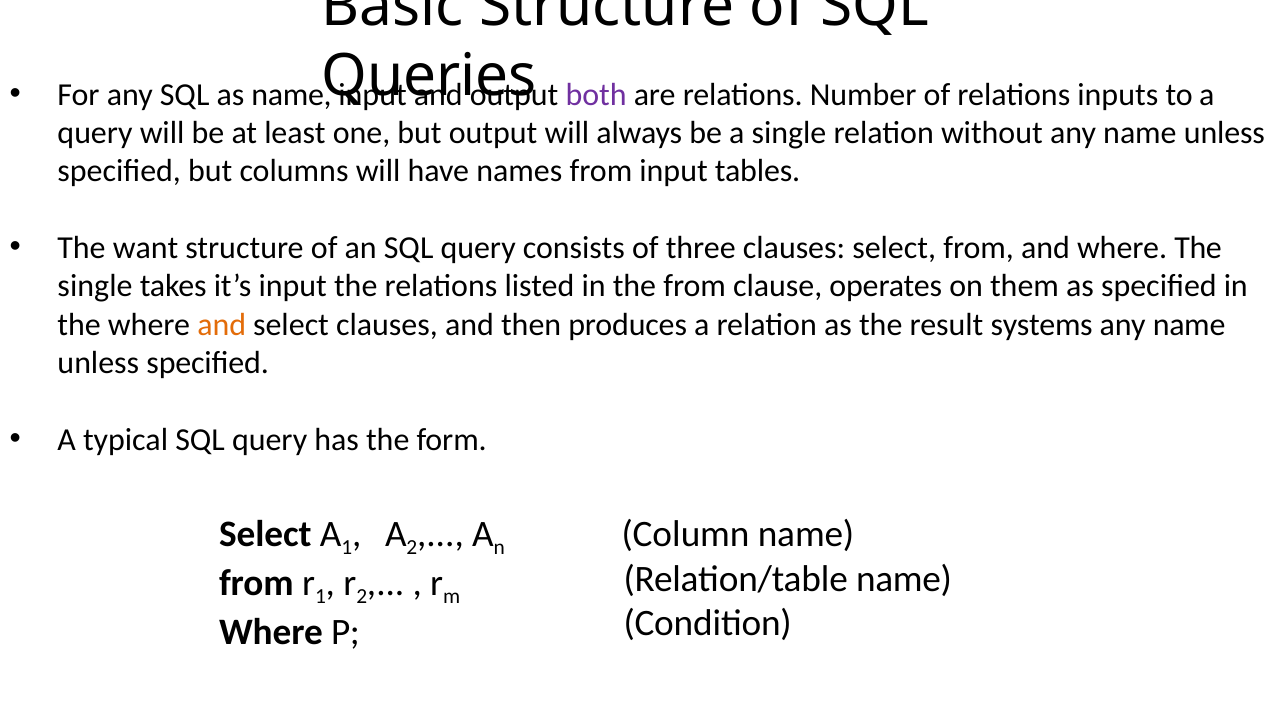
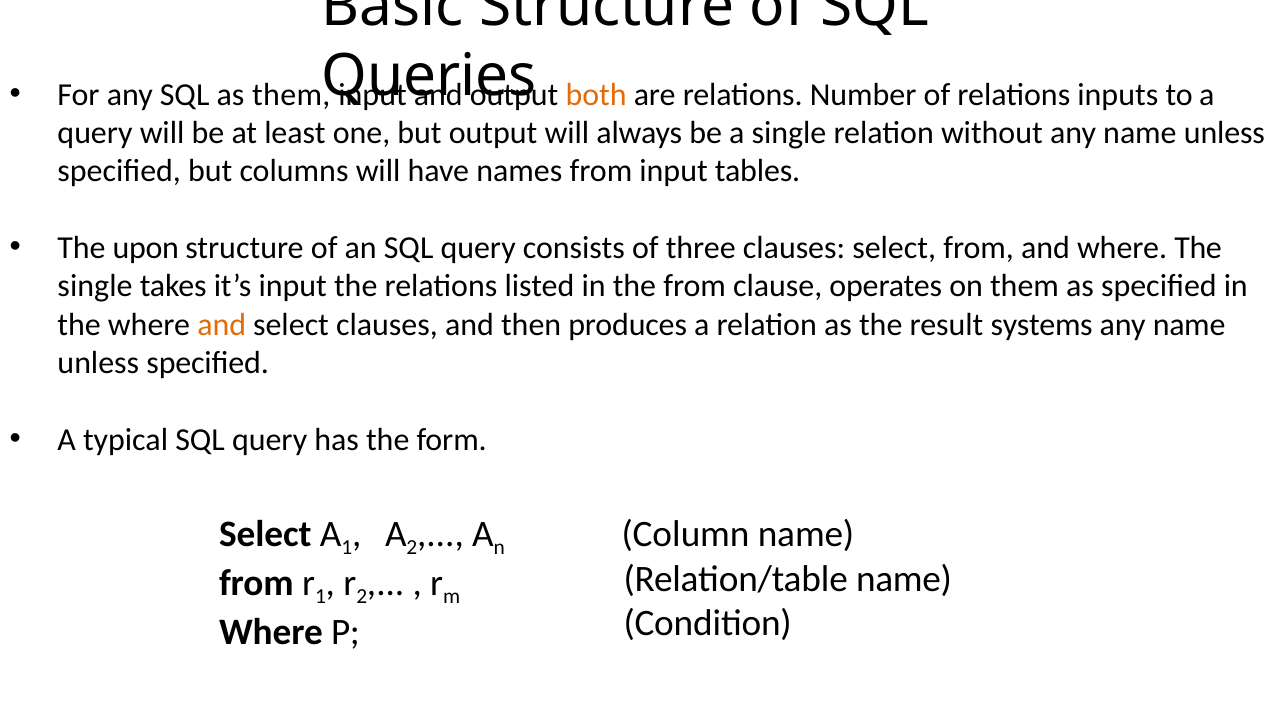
as name: name -> them
both colour: purple -> orange
want: want -> upon
